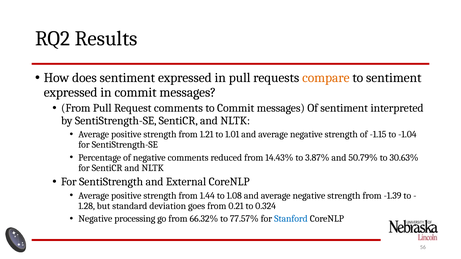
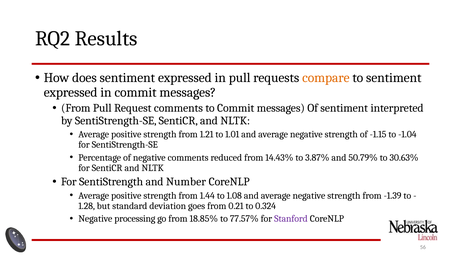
External: External -> Number
66.32%: 66.32% -> 18.85%
Stanford colour: blue -> purple
